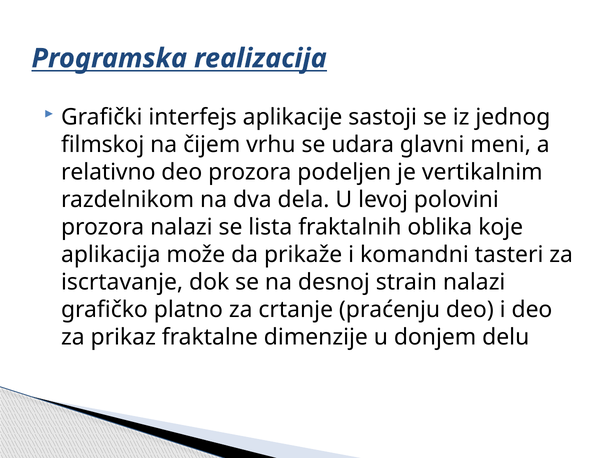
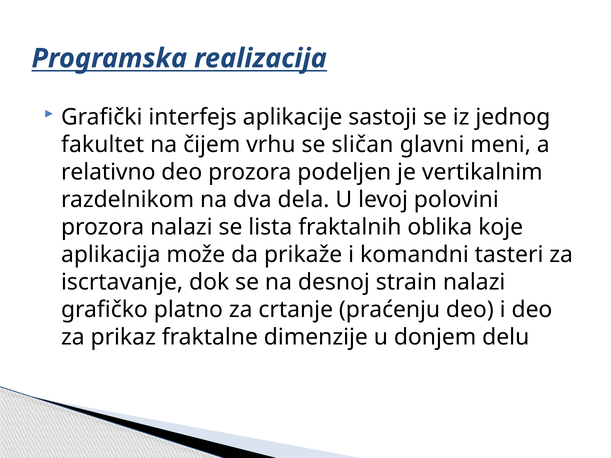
filmskoj: filmskoj -> fakultet
udara: udara -> sličan
